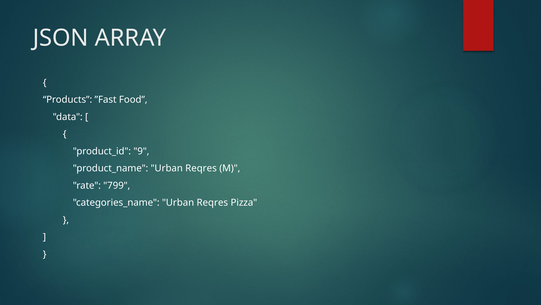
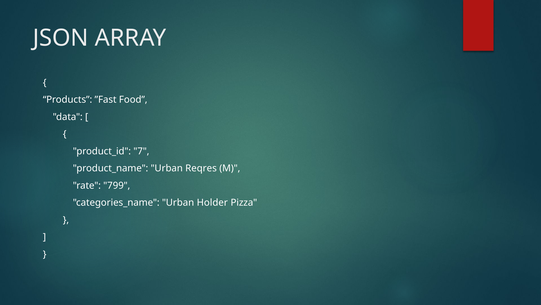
9: 9 -> 7
categories_name Urban Reqres: Reqres -> Holder
